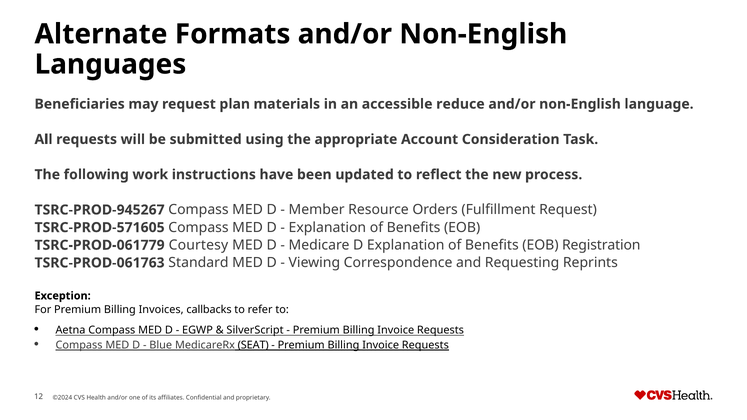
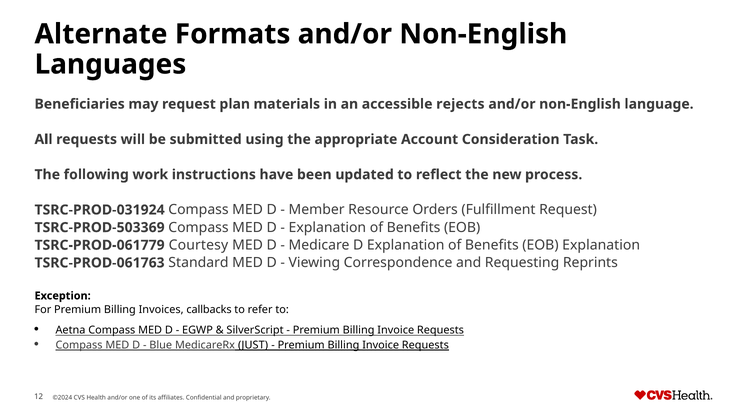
reduce: reduce -> rejects
TSRC-PROD-945267: TSRC-PROD-945267 -> TSRC-PROD-031924
TSRC-PROD-571605: TSRC-PROD-571605 -> TSRC-PROD-503369
EOB Registration: Registration -> Explanation
SEAT: SEAT -> JUST
